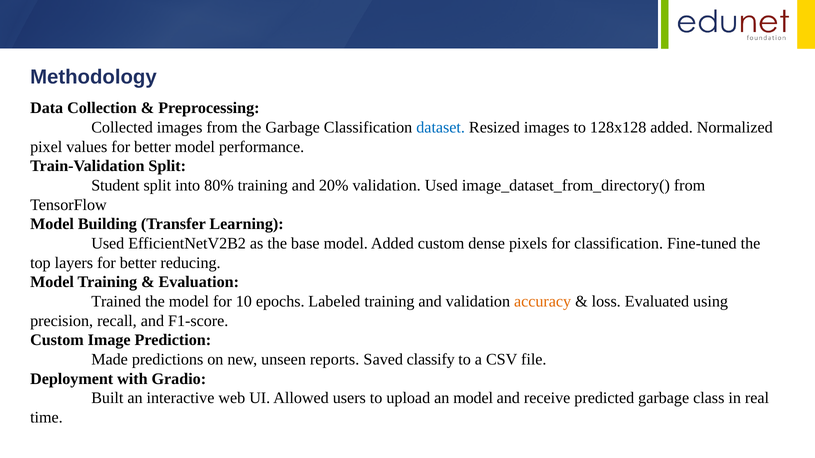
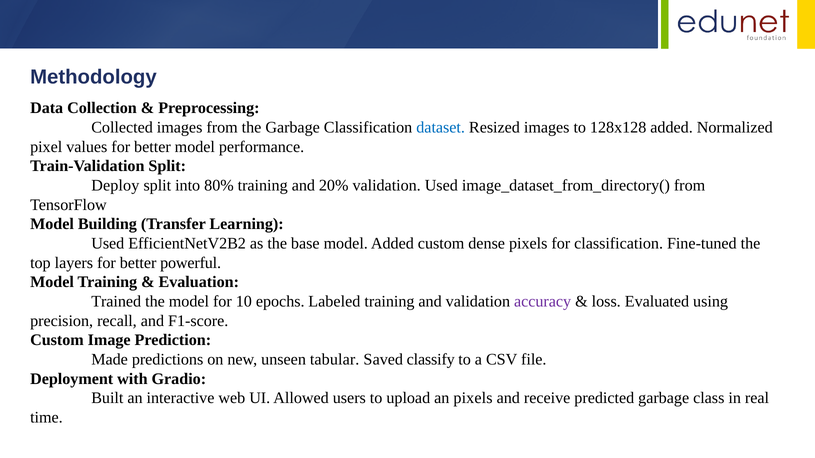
Student: Student -> Deploy
reducing: reducing -> powerful
accuracy colour: orange -> purple
reports: reports -> tabular
an model: model -> pixels
